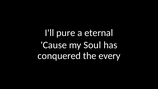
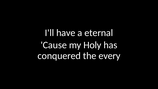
pure: pure -> have
Soul: Soul -> Holy
